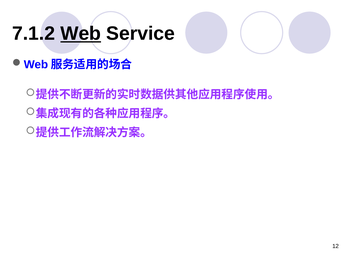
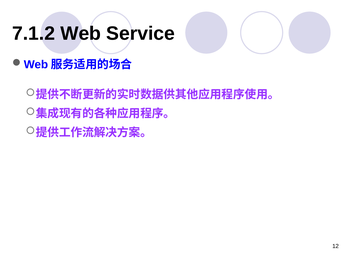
Web underline: present -> none
